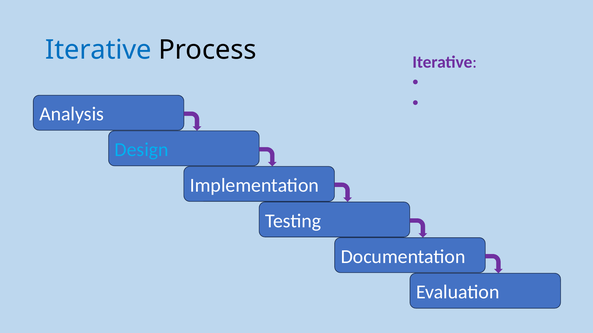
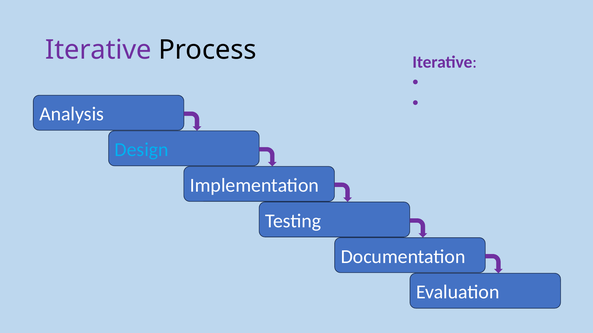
Iterative at (98, 50) colour: blue -> purple
